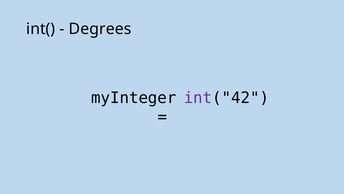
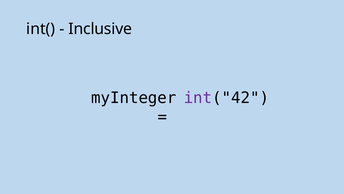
Degrees: Degrees -> Inclusive
